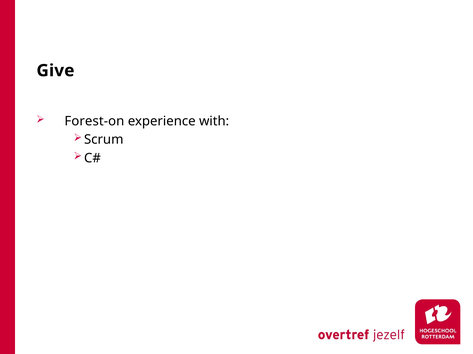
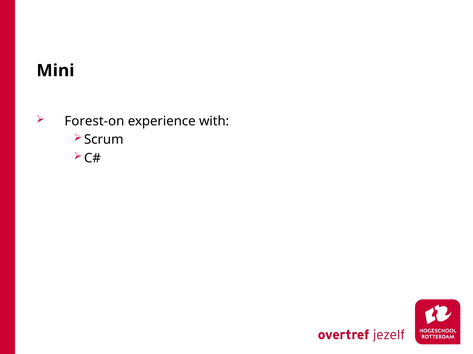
Give: Give -> Mini
